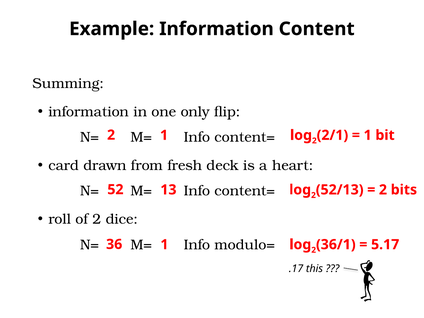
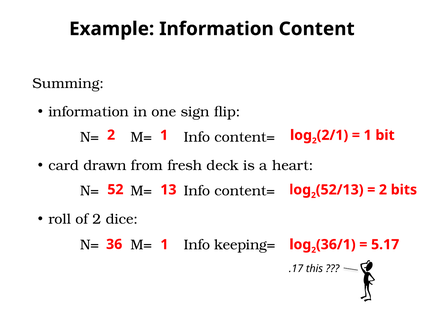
only: only -> sign
modulo=: modulo= -> keeping=
